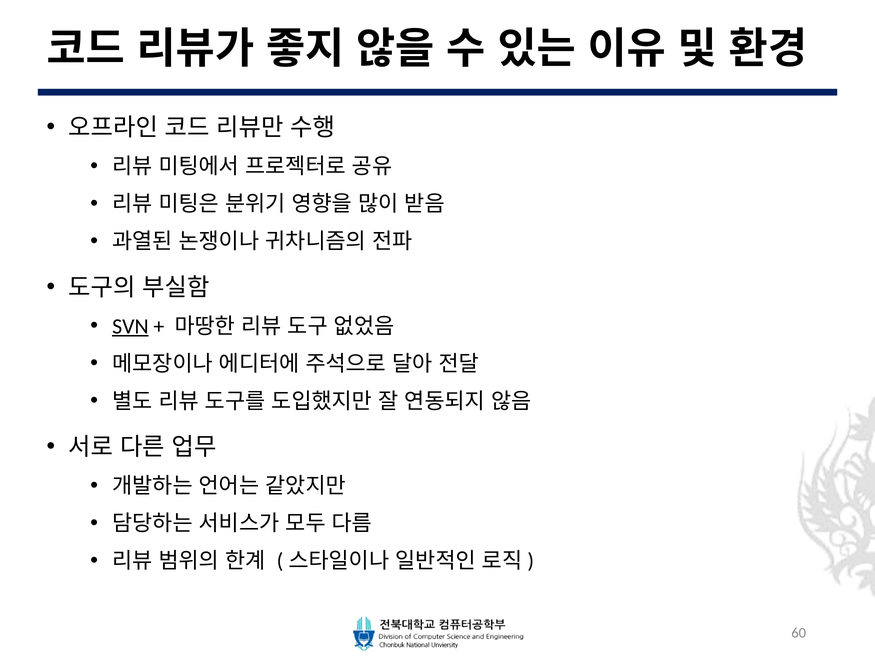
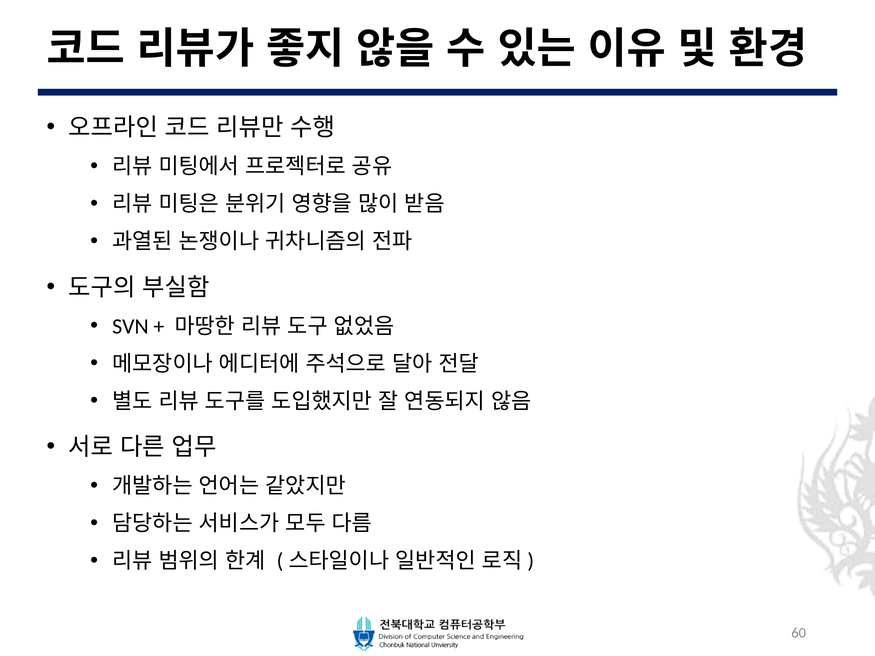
SVN underline: present -> none
